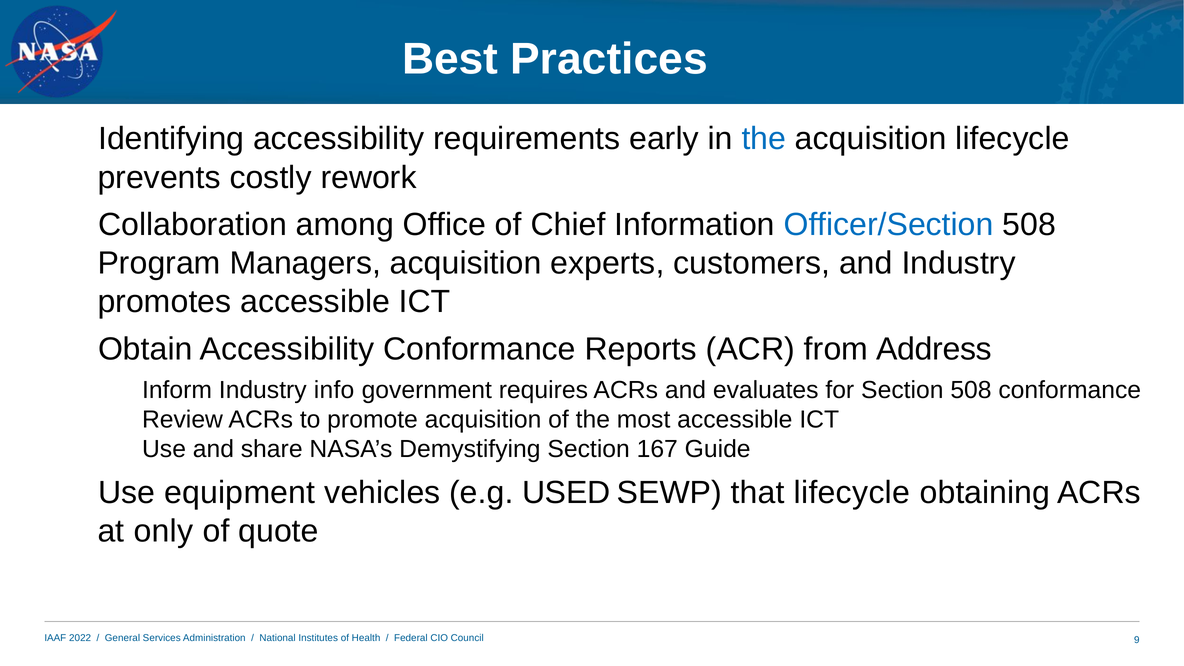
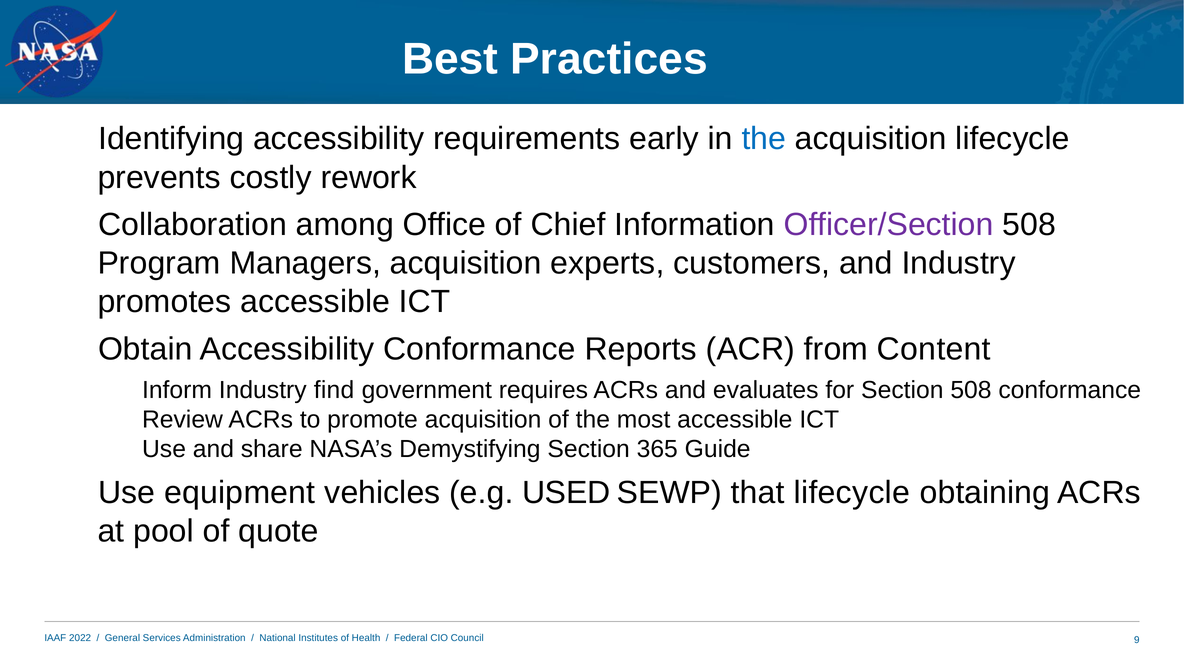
Officer/Section colour: blue -> purple
Address: Address -> Content
info: info -> find
167: 167 -> 365
only: only -> pool
